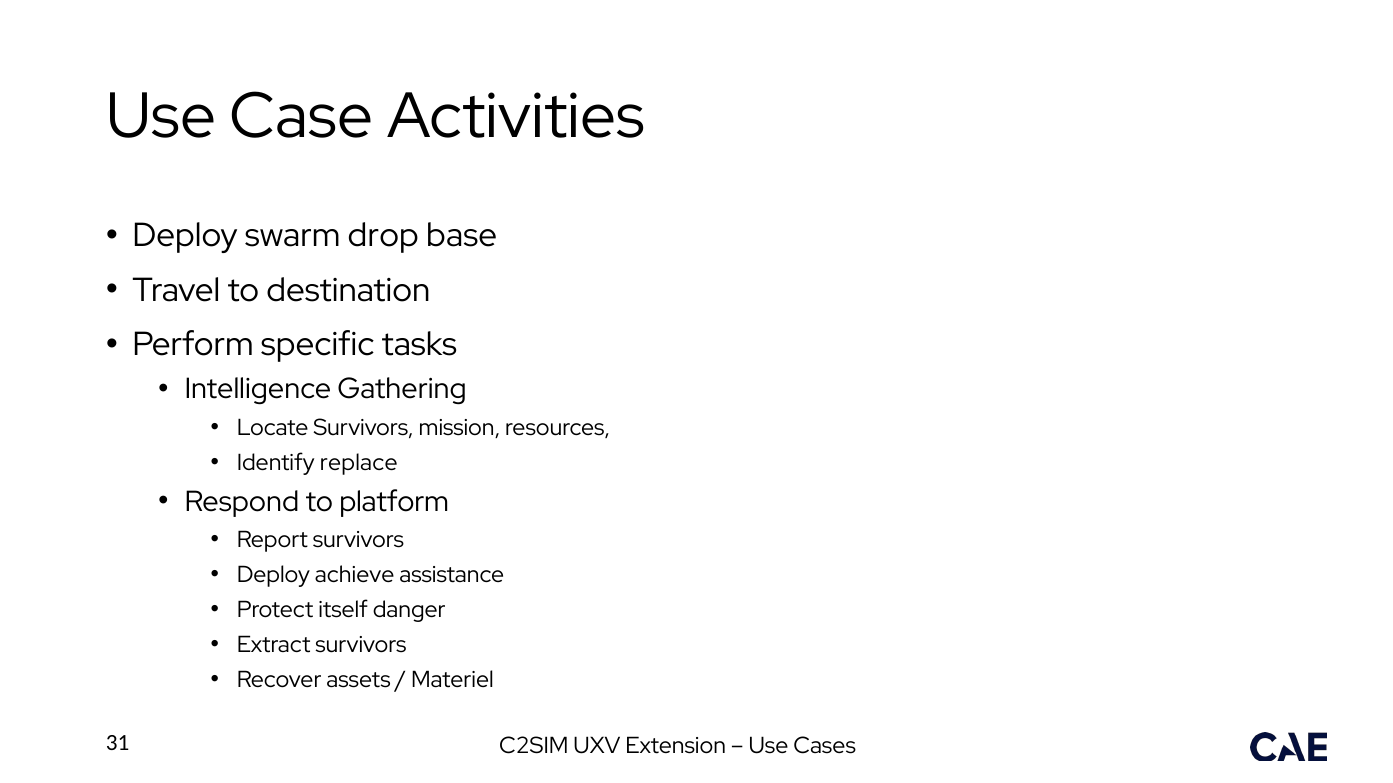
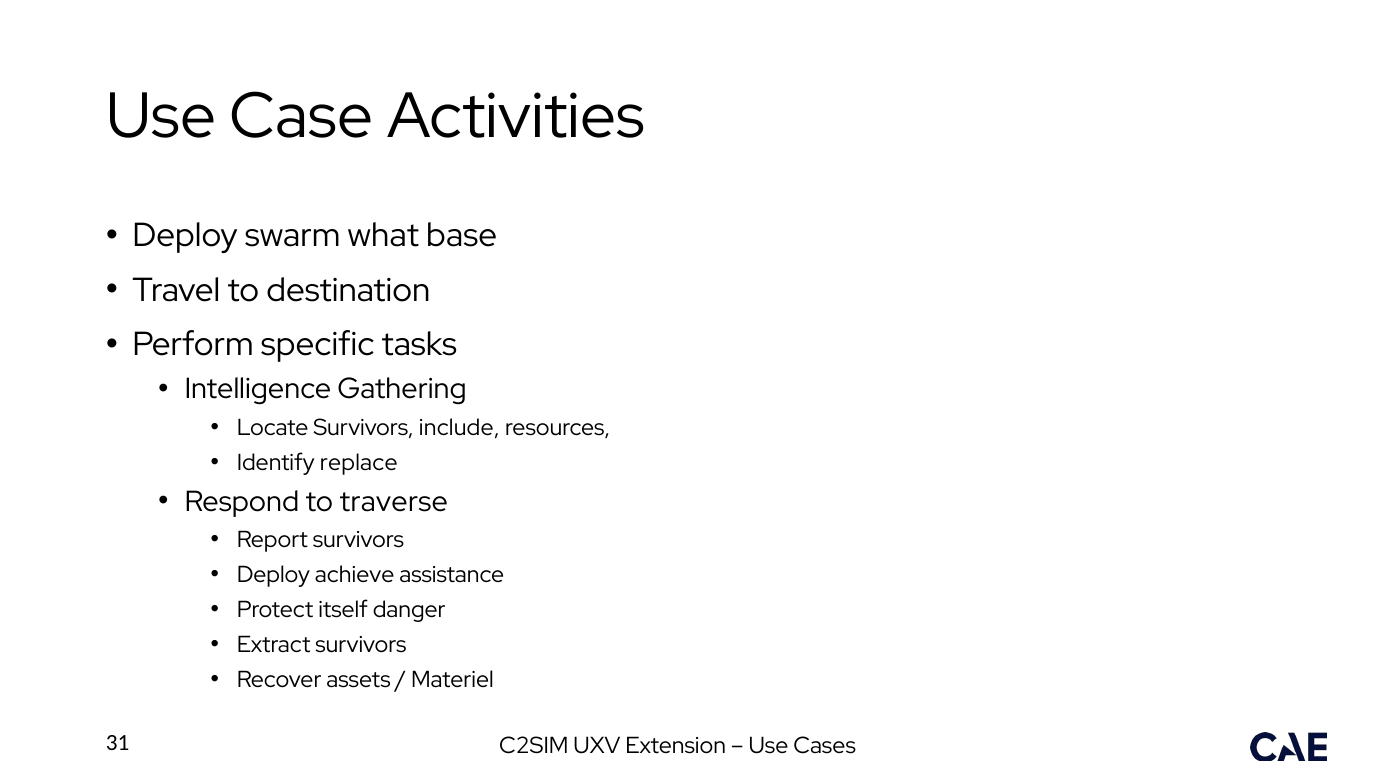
drop: drop -> what
mission: mission -> include
platform: platform -> traverse
